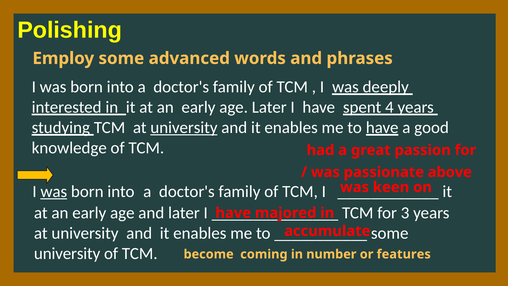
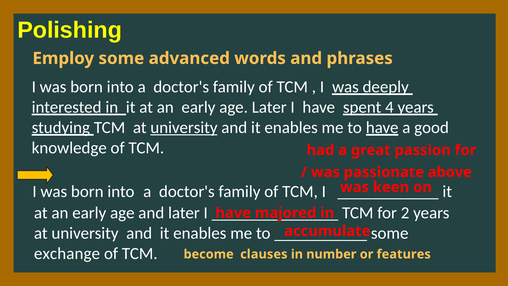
was at (54, 192) underline: present -> none
3: 3 -> 2
university at (67, 253): university -> exchange
coming: coming -> clauses
